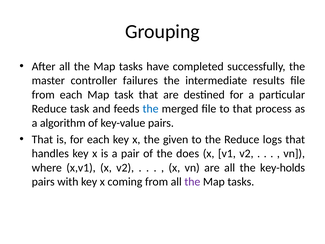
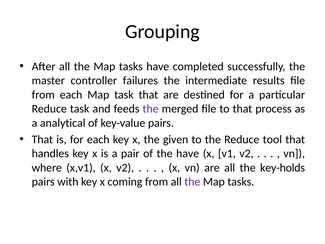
the at (151, 109) colour: blue -> purple
algorithm: algorithm -> analytical
logs: logs -> tool
the does: does -> have
